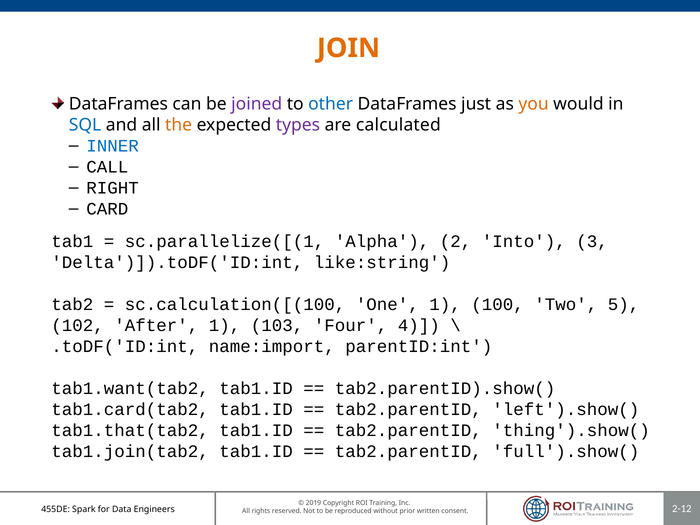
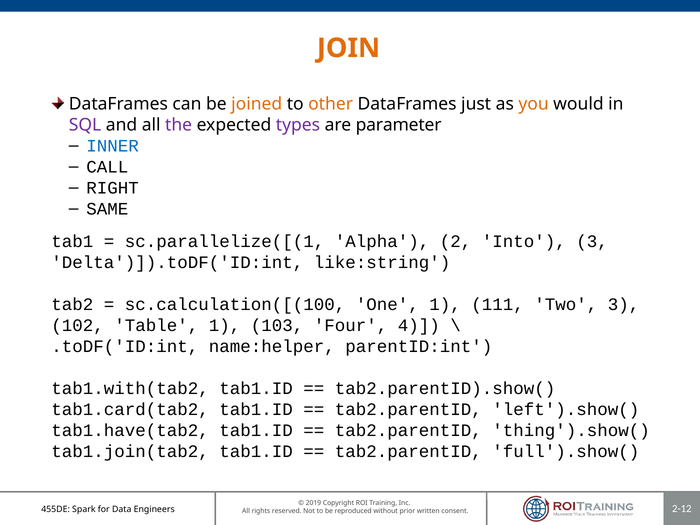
joined colour: purple -> orange
other colour: blue -> orange
SQL colour: blue -> purple
the colour: orange -> purple
calculated: calculated -> parameter
CARD: CARD -> SAME
100: 100 -> 111
Two 5: 5 -> 3
After: After -> Table
name:import: name:import -> name:helper
tab1.want(tab2: tab1.want(tab2 -> tab1.with(tab2
tab1.that(tab2: tab1.that(tab2 -> tab1.have(tab2
